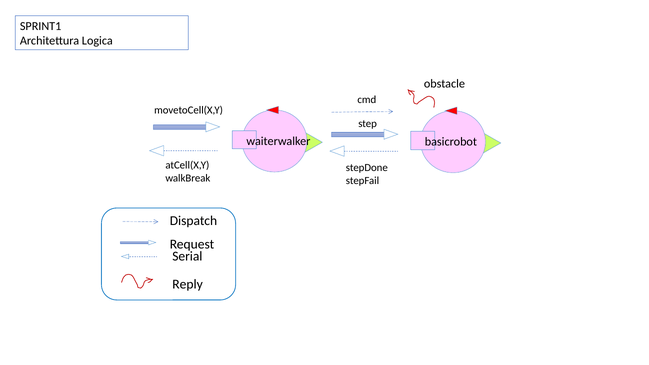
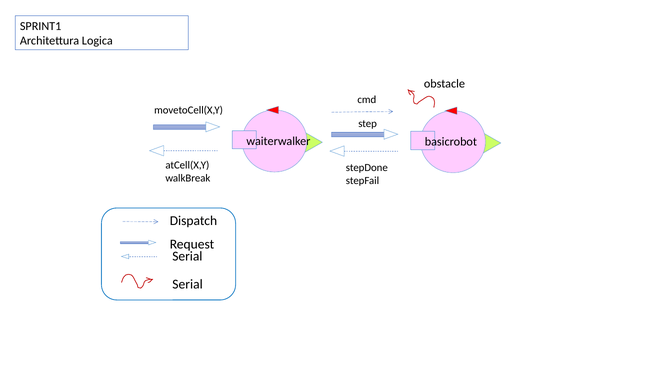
Reply at (188, 284): Reply -> Serial
